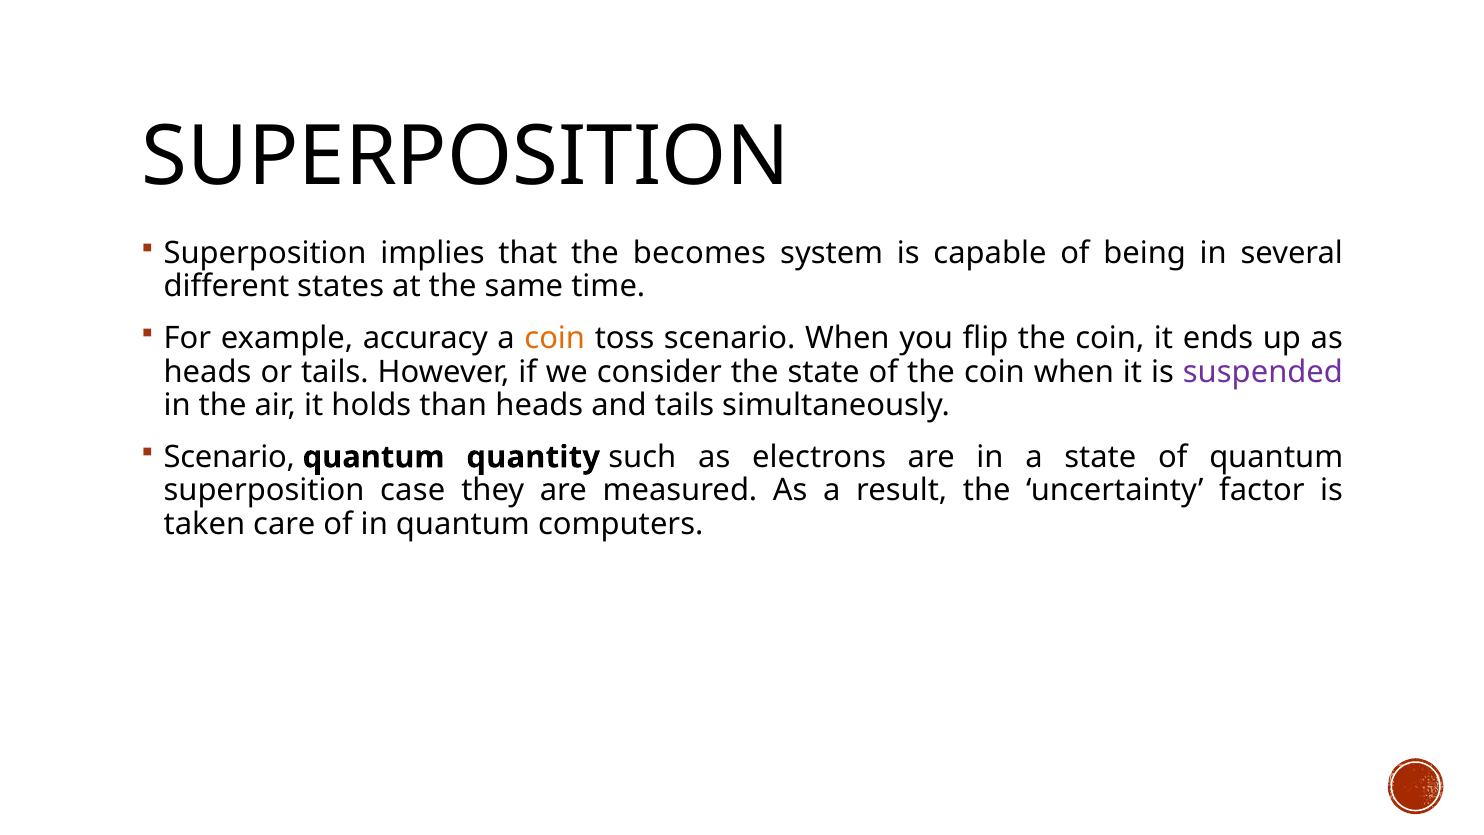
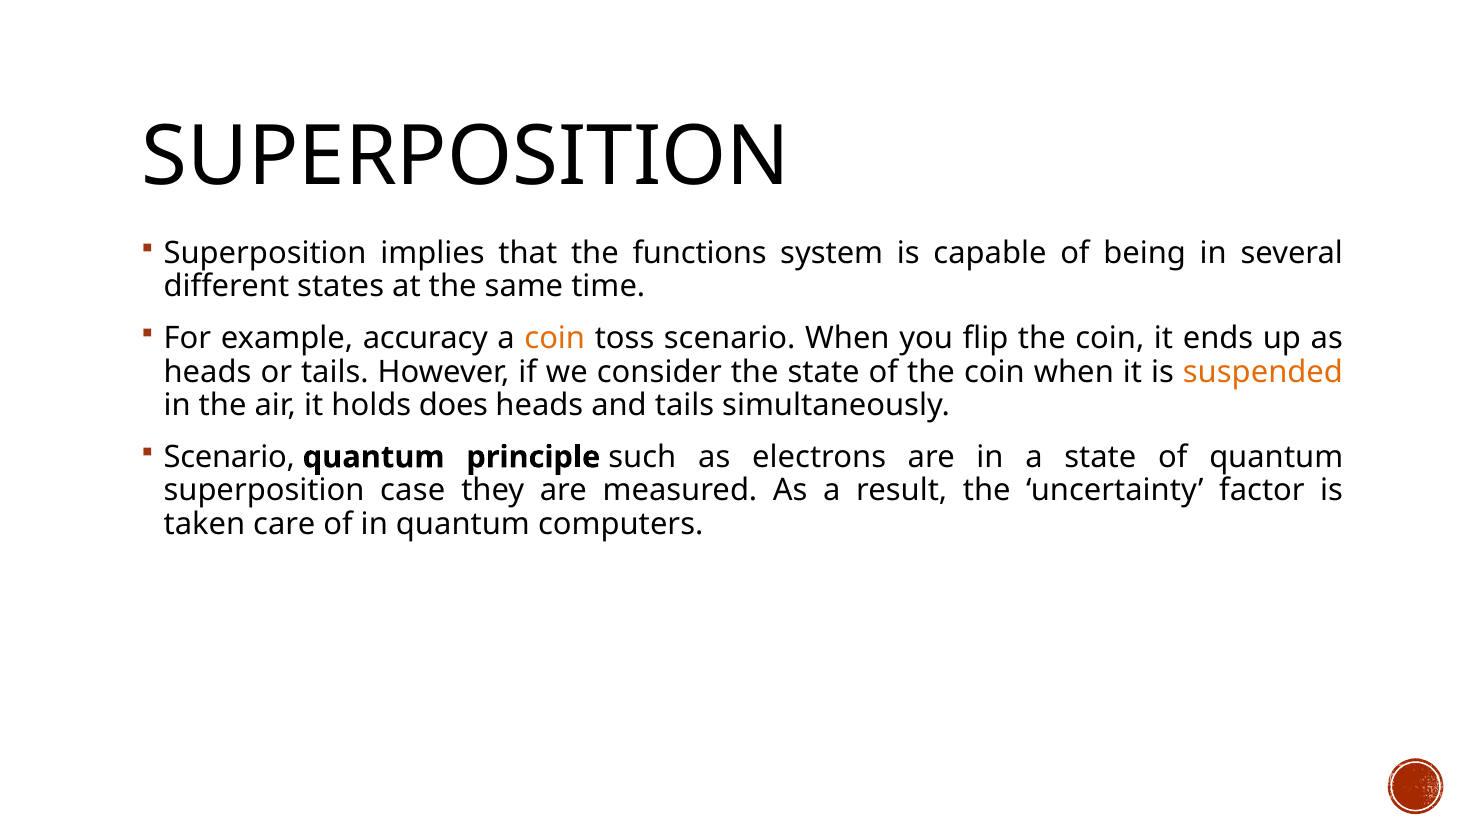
becomes: becomes -> functions
suspended colour: purple -> orange
than: than -> does
quantity: quantity -> principle
